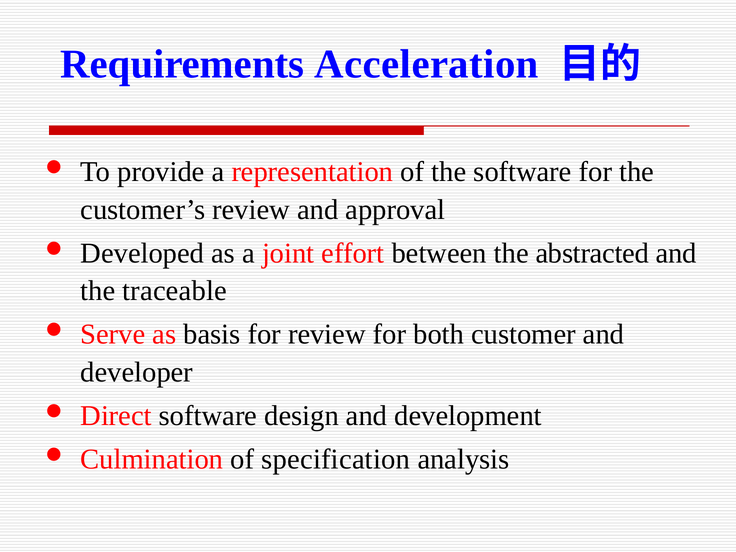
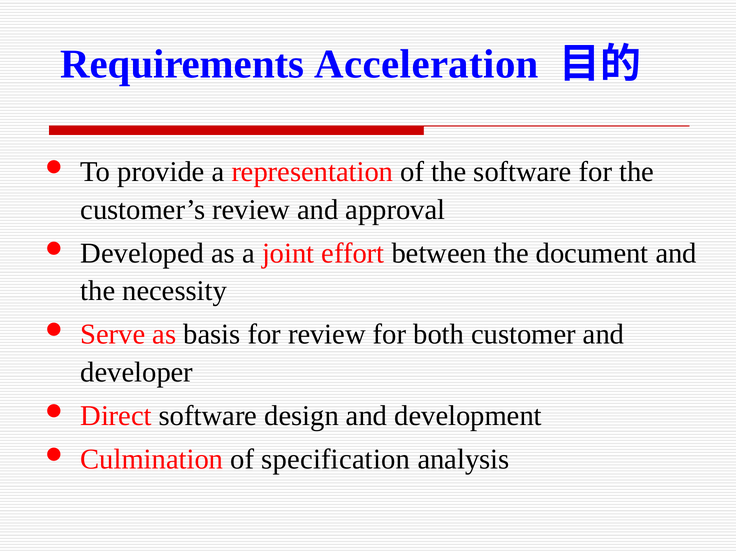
abstracted: abstracted -> document
traceable: traceable -> necessity
